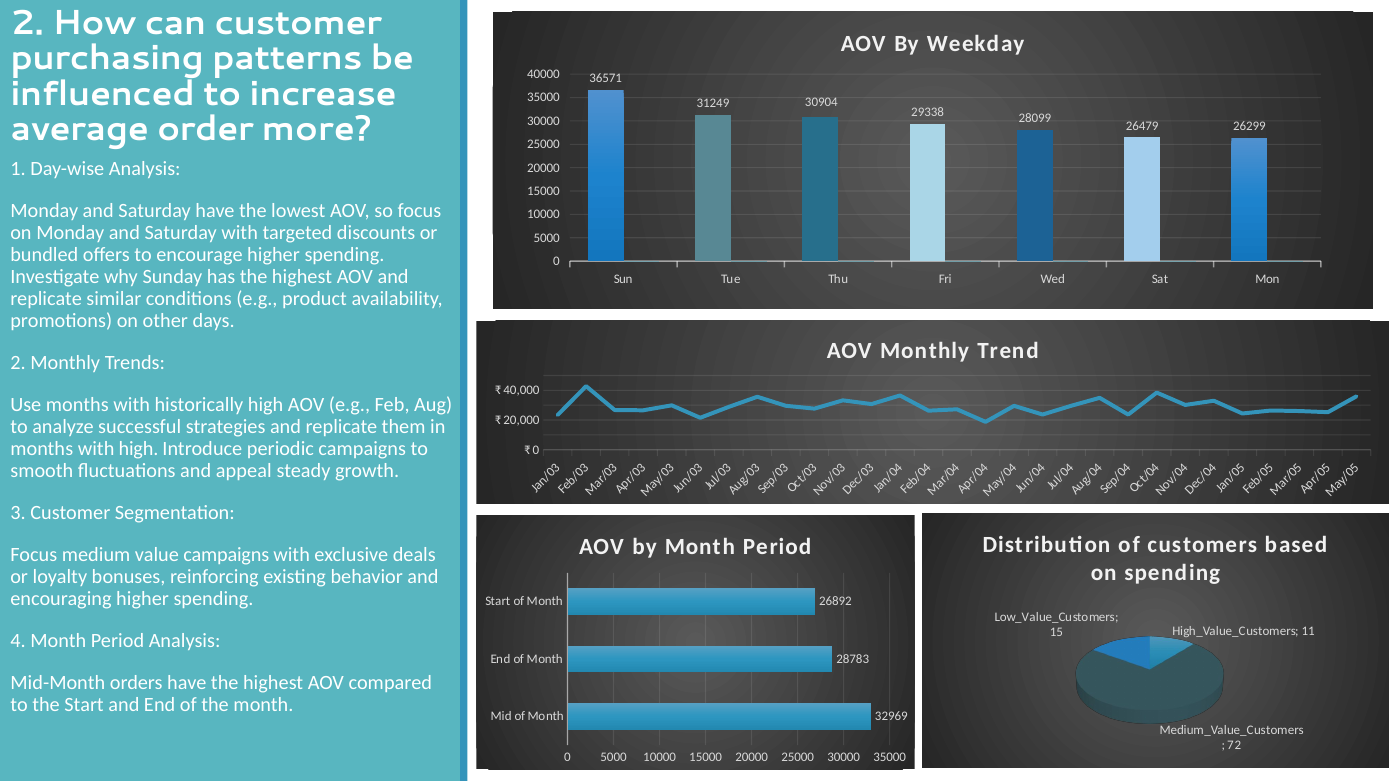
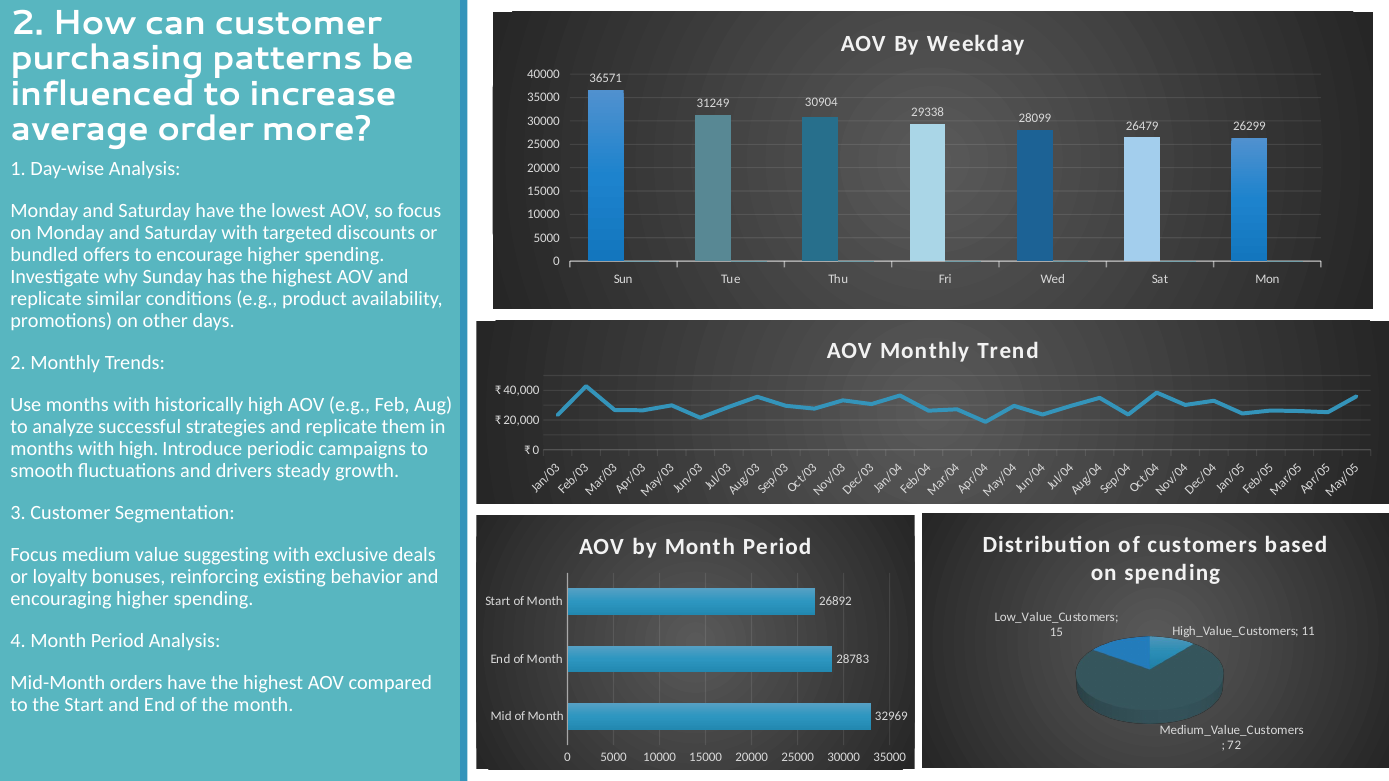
appeal: appeal -> drivers
value campaigns: campaigns -> suggesting
